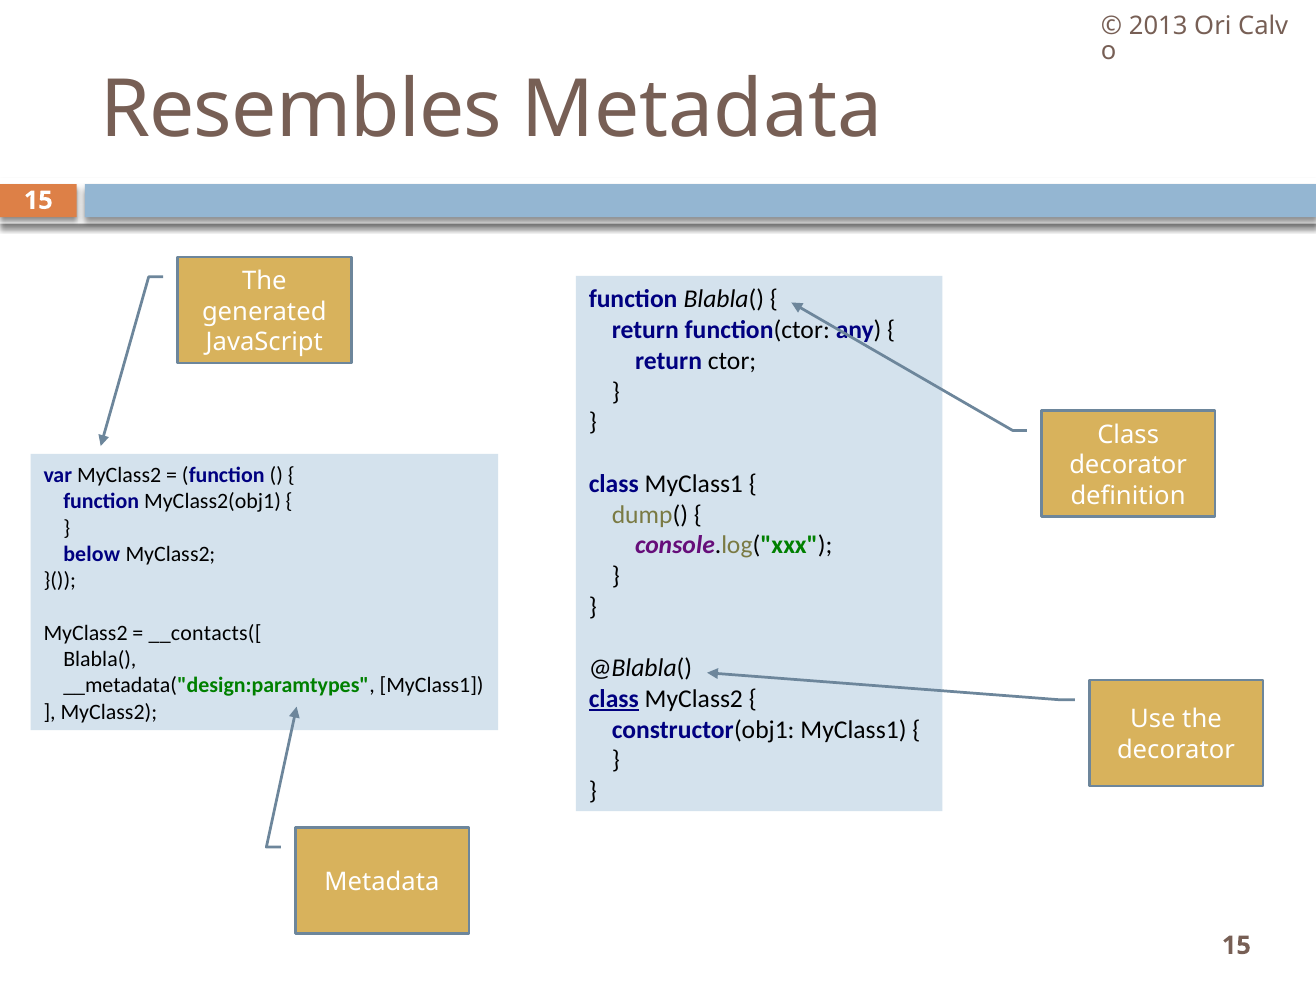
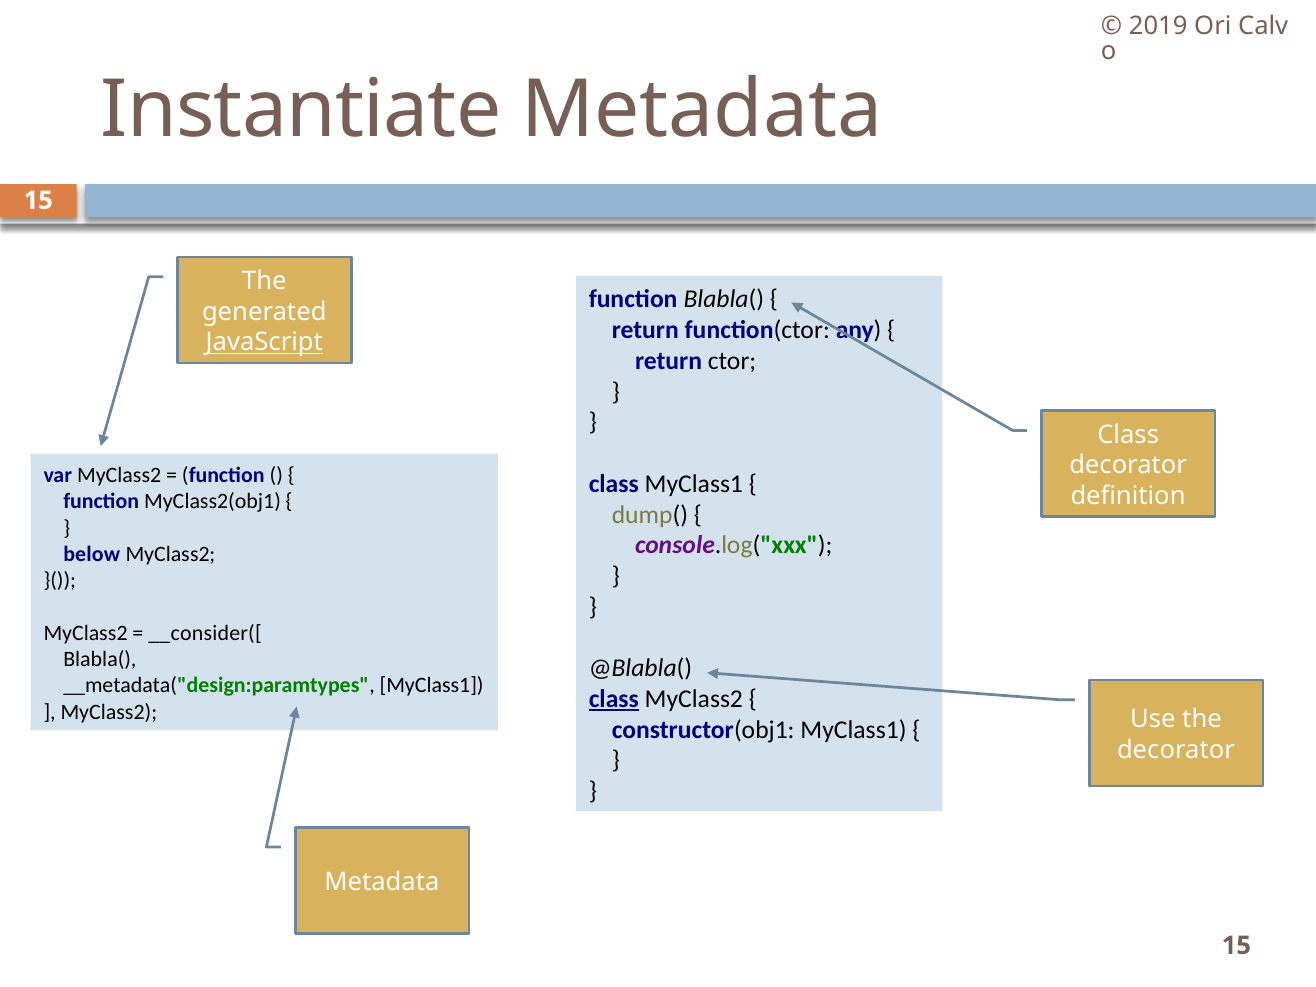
2013: 2013 -> 2019
Resembles: Resembles -> Instantiate
JavaScript underline: none -> present
__contacts([: __contacts([ -> __consider([
